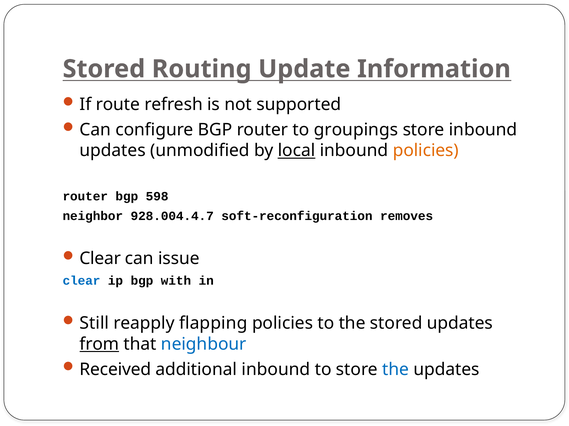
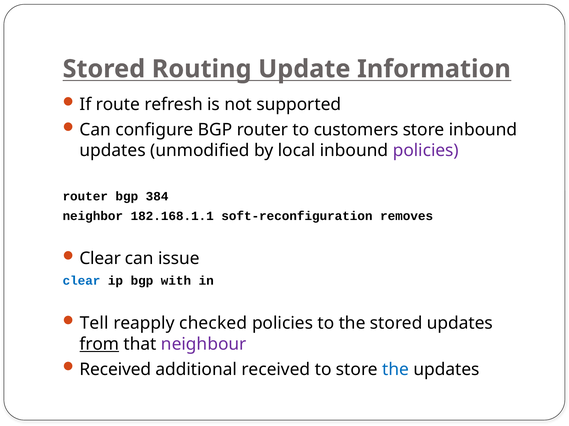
groupings: groupings -> customers
local underline: present -> none
policies at (426, 151) colour: orange -> purple
598: 598 -> 384
928.004.4.7: 928.004.4.7 -> 182.168.1.1
Still: Still -> Tell
flapping: flapping -> checked
neighbour colour: blue -> purple
additional inbound: inbound -> received
